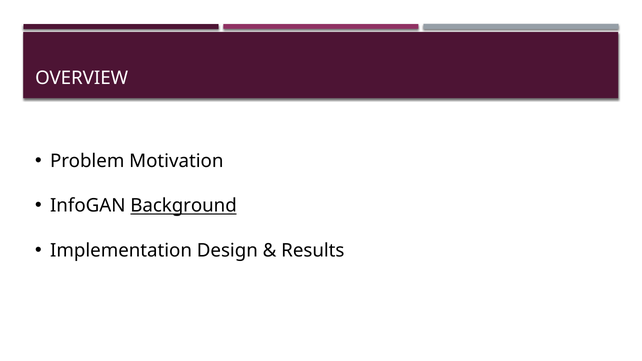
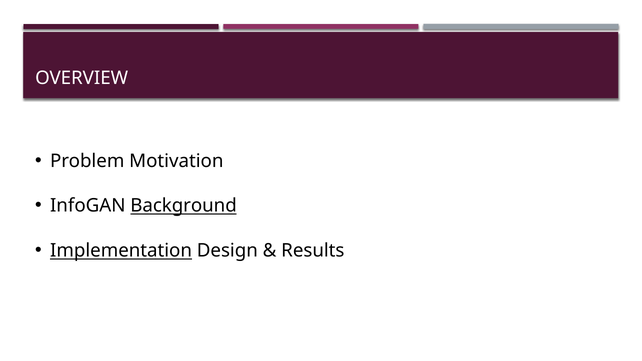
Implementation underline: none -> present
